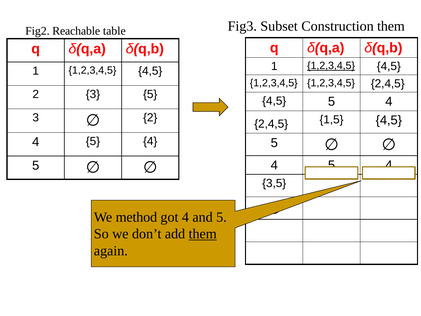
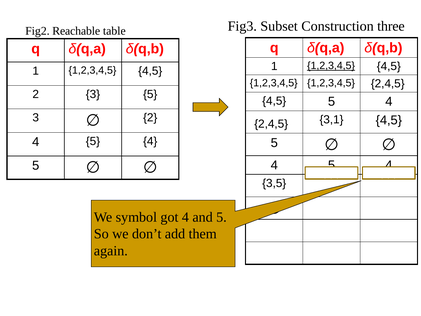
Construction them: them -> three
1,5: 1,5 -> 3,1
method: method -> symbol
them at (203, 234) underline: present -> none
